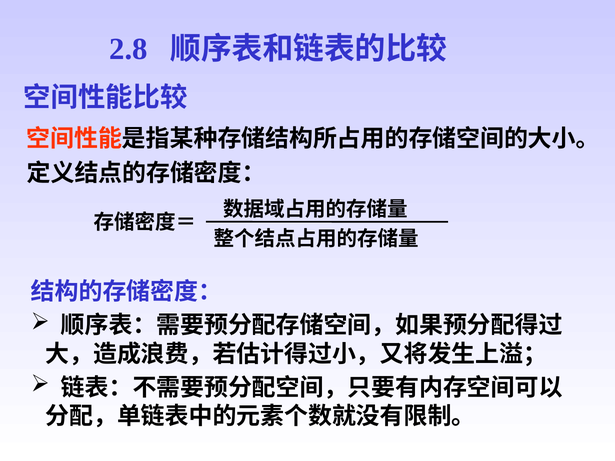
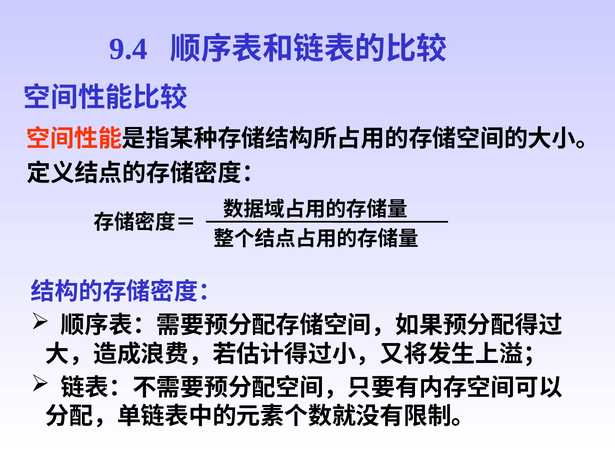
2.8: 2.8 -> 9.4
